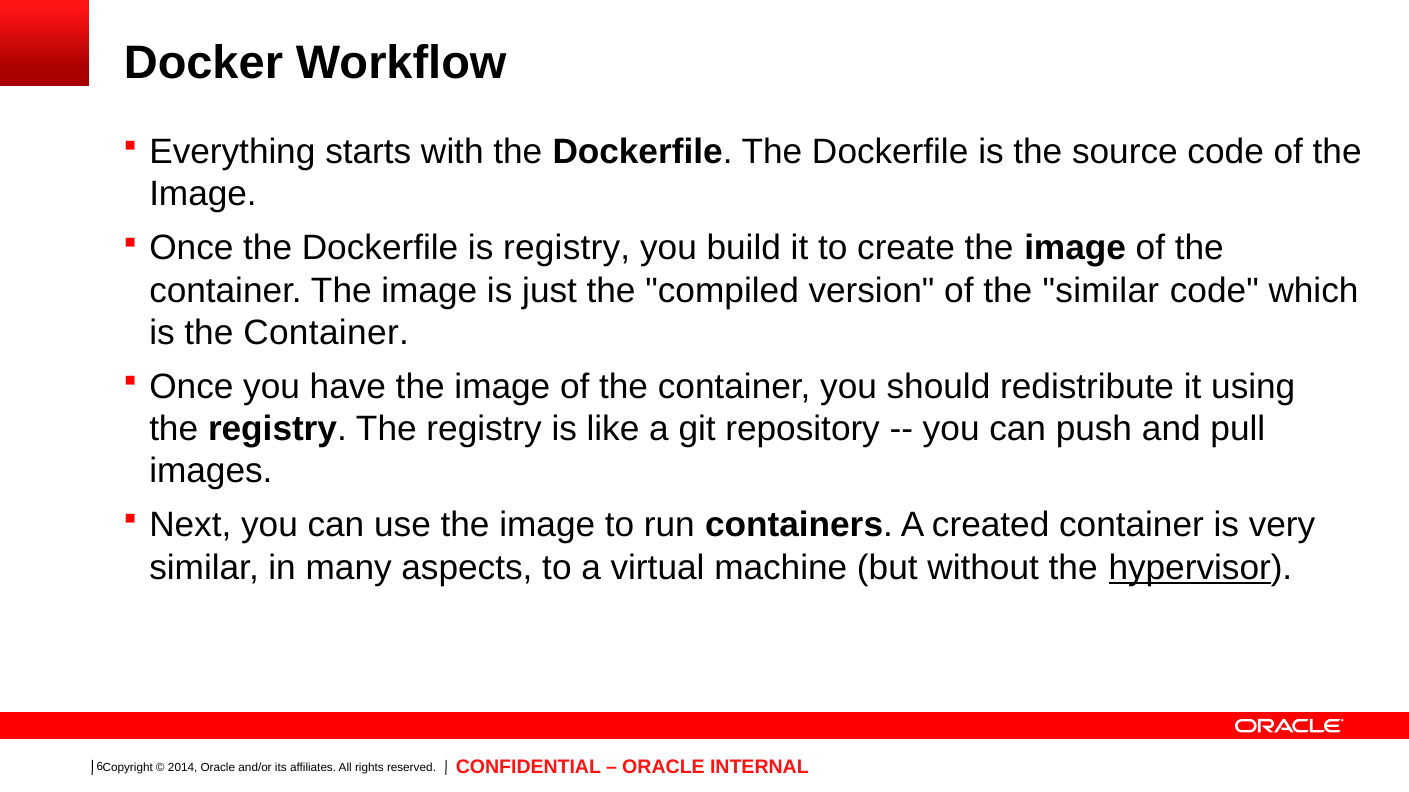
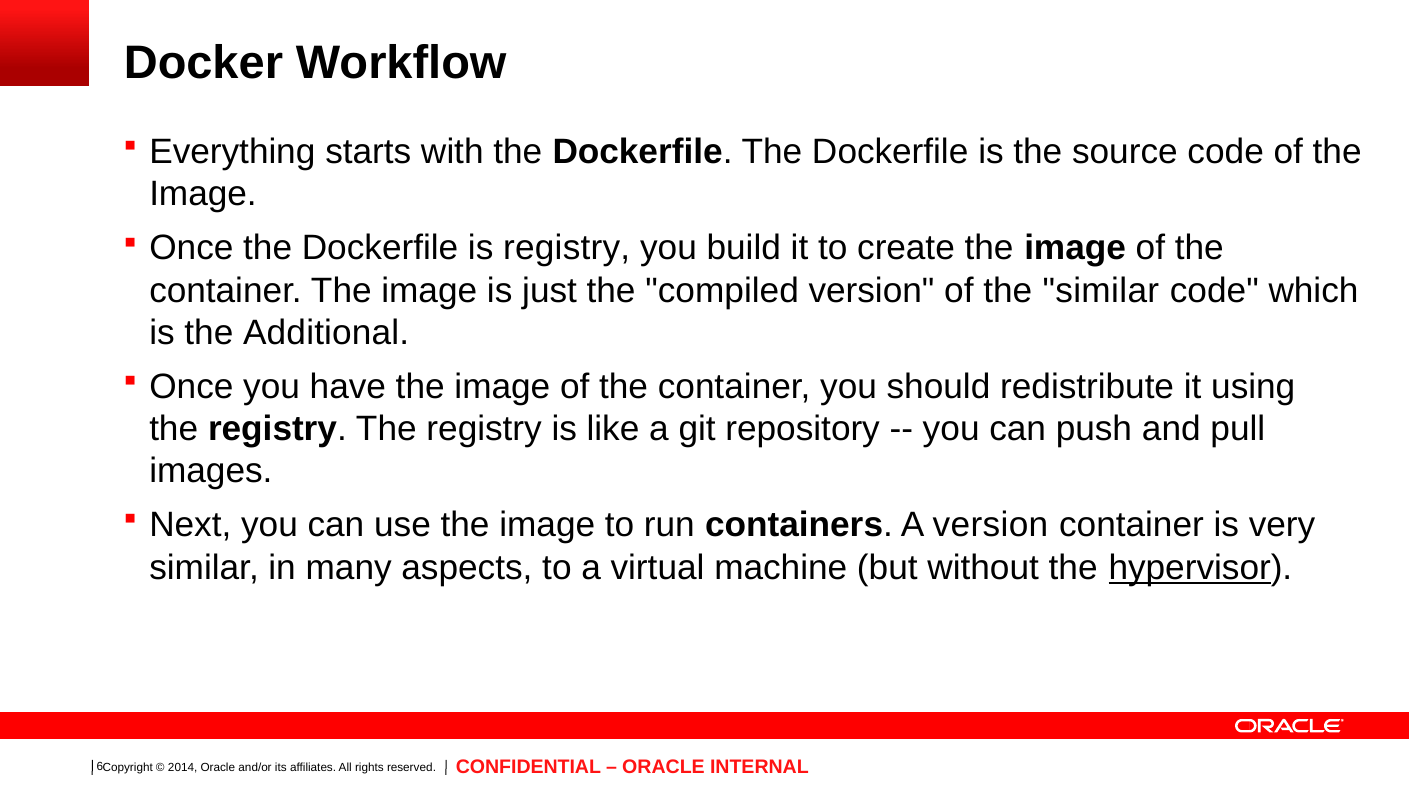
is the Container: Container -> Additional
A created: created -> version
